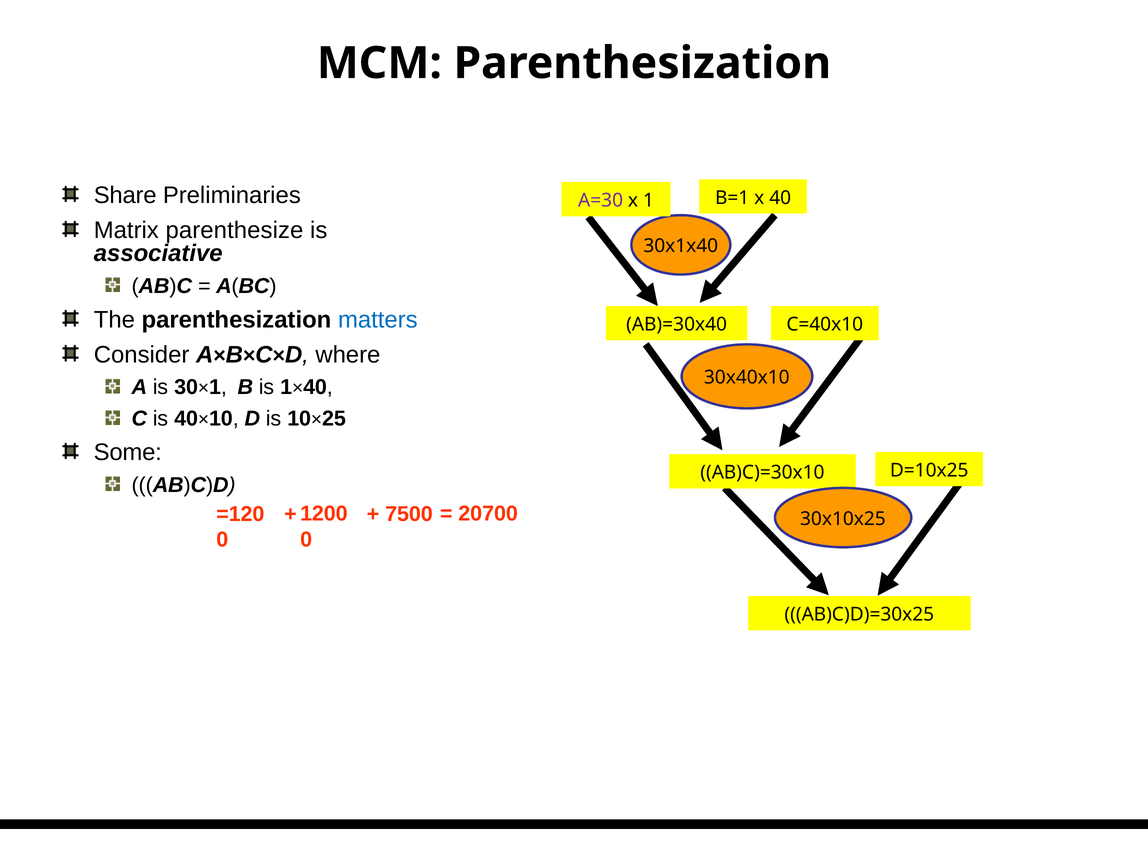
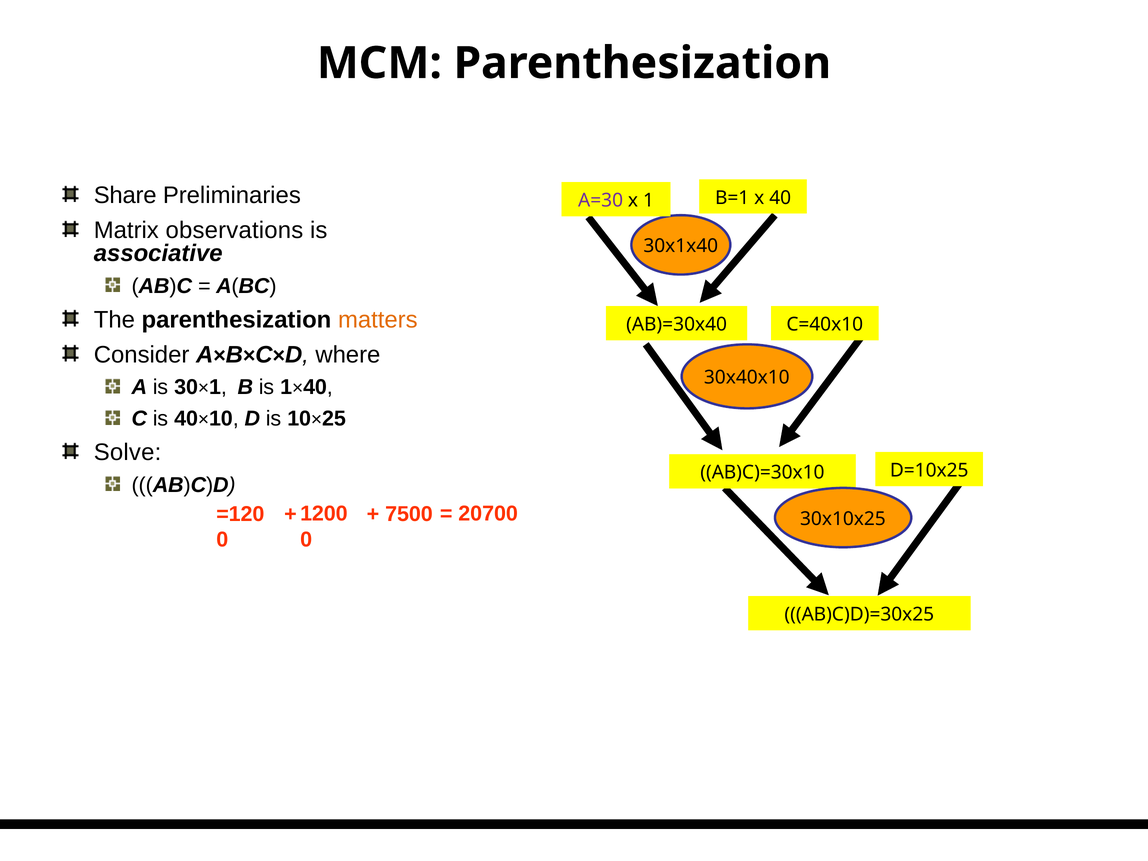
parenthesize: parenthesize -> observations
matters colour: blue -> orange
Some: Some -> Solve
